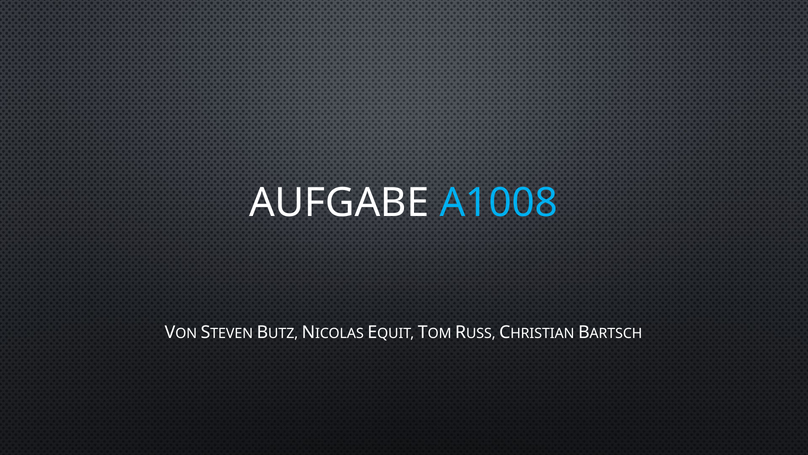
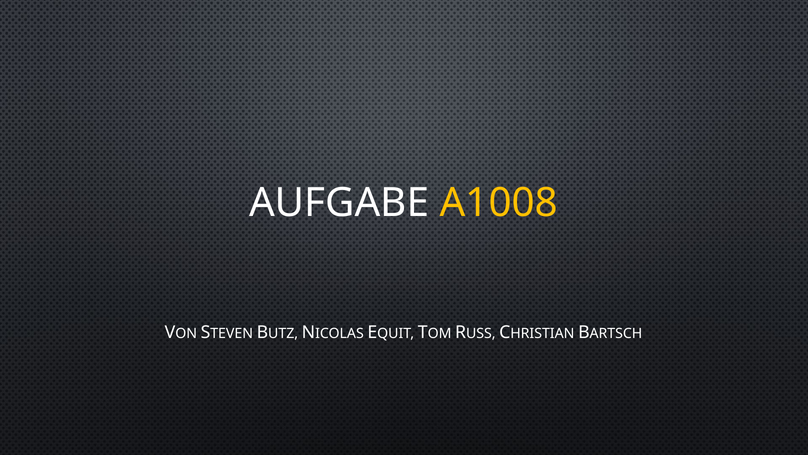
A1008 colour: light blue -> yellow
